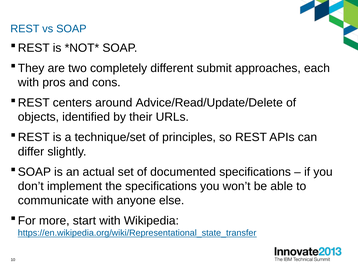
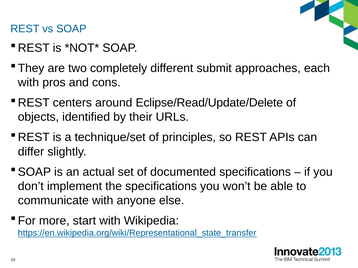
Advice/Read/Update/Delete: Advice/Read/Update/Delete -> Eclipse/Read/Update/Delete
